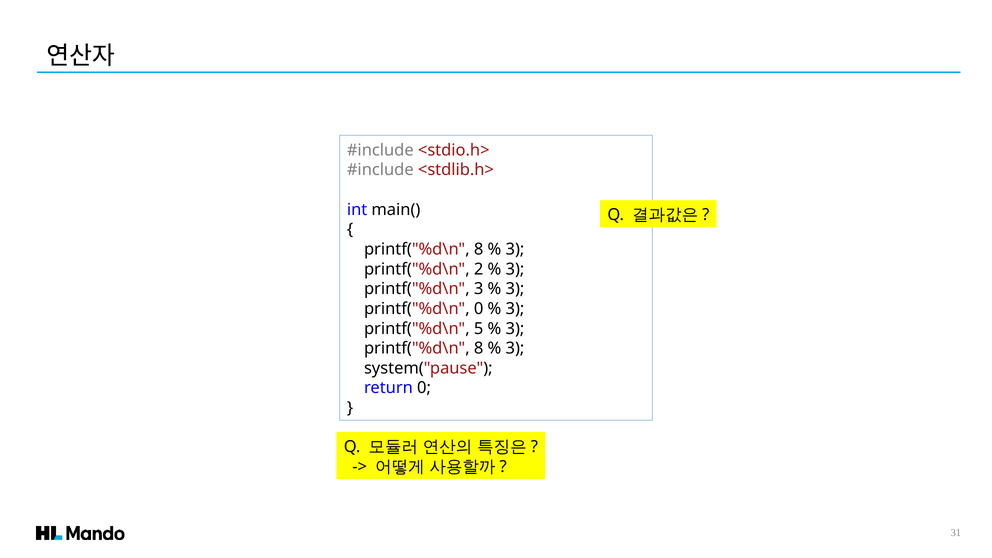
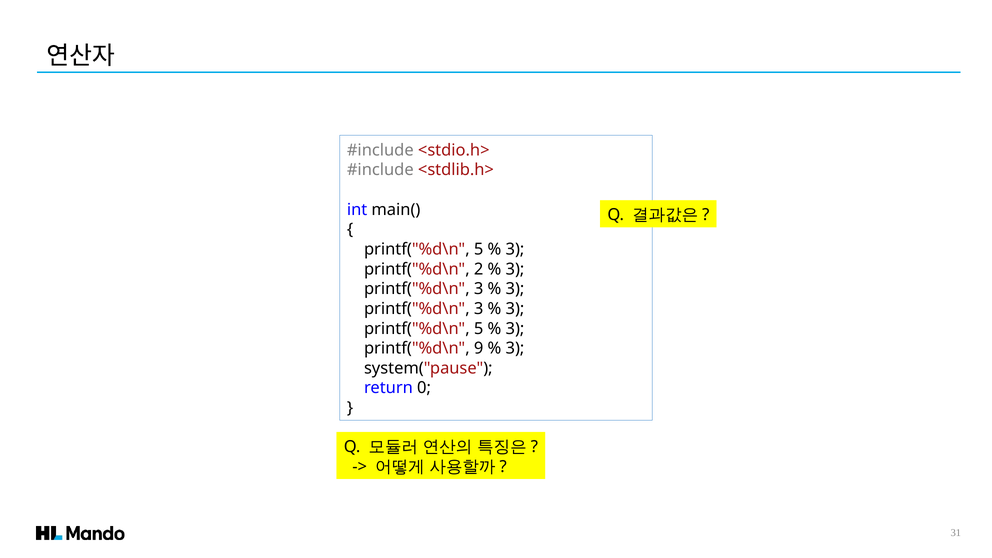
8 at (479, 249): 8 -> 5
0 at (479, 309): 0 -> 3
8 at (479, 348): 8 -> 9
